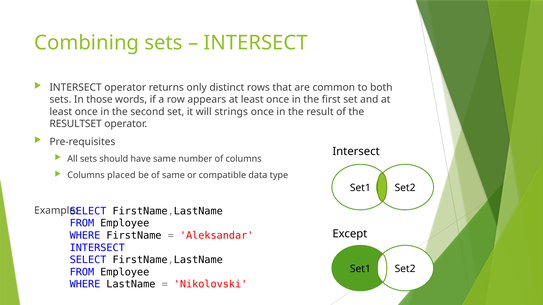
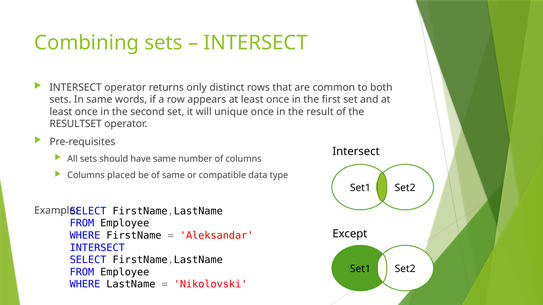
In those: those -> same
strings: strings -> unique
